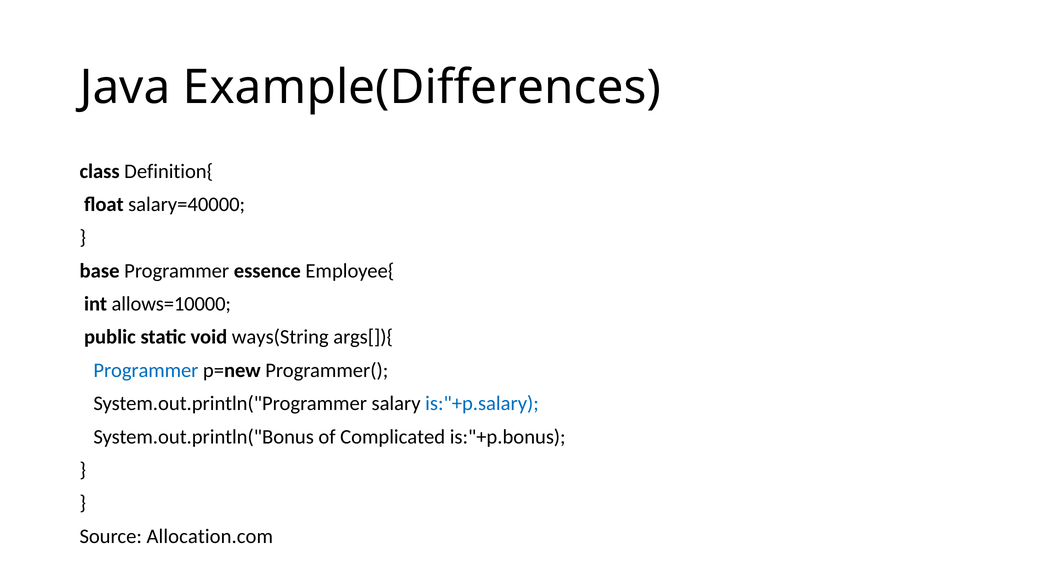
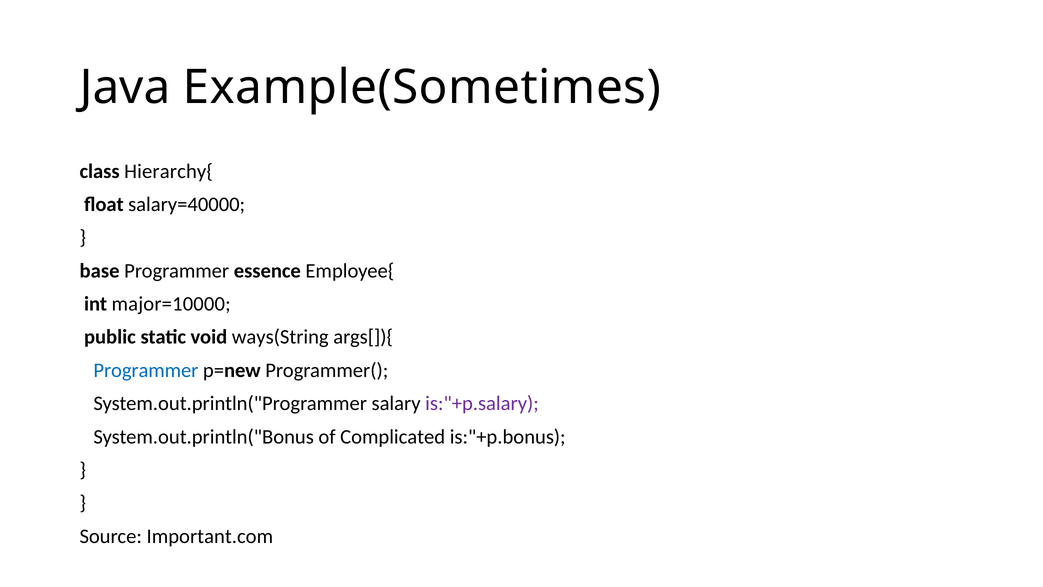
Example(Differences: Example(Differences -> Example(Sometimes
Definition{: Definition{ -> Hierarchy{
allows=10000: allows=10000 -> major=10000
is:"+p.salary colour: blue -> purple
Allocation.com: Allocation.com -> Important.com
